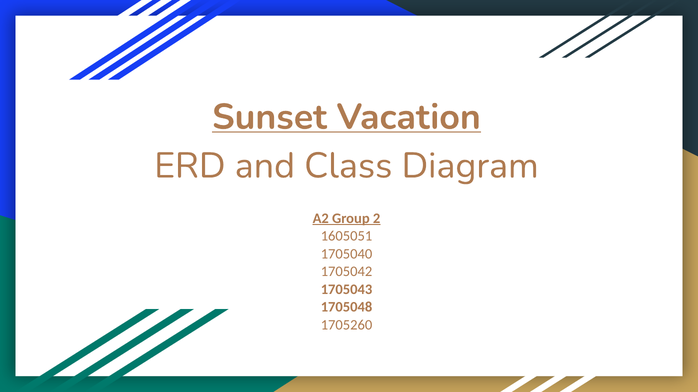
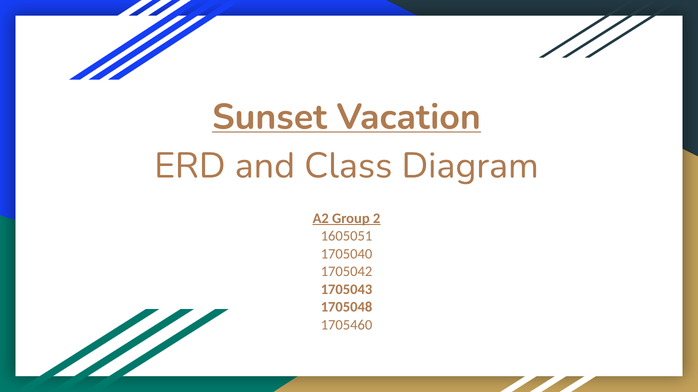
1705260: 1705260 -> 1705460
